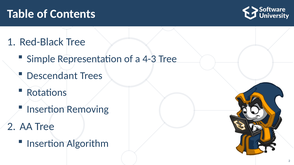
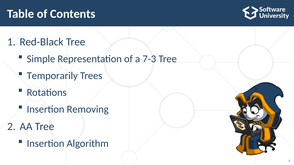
4-3: 4-3 -> 7-3
Descendant: Descendant -> Temporarily
